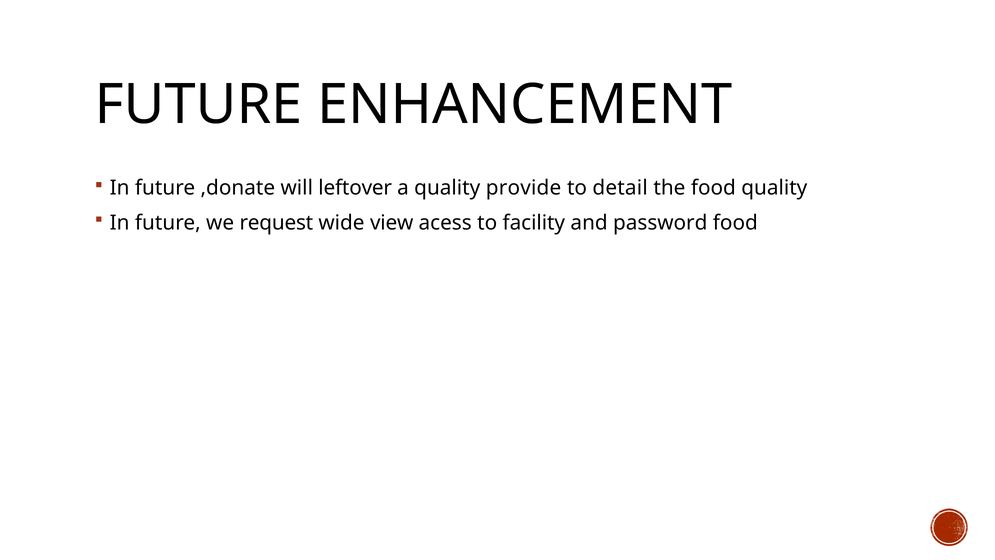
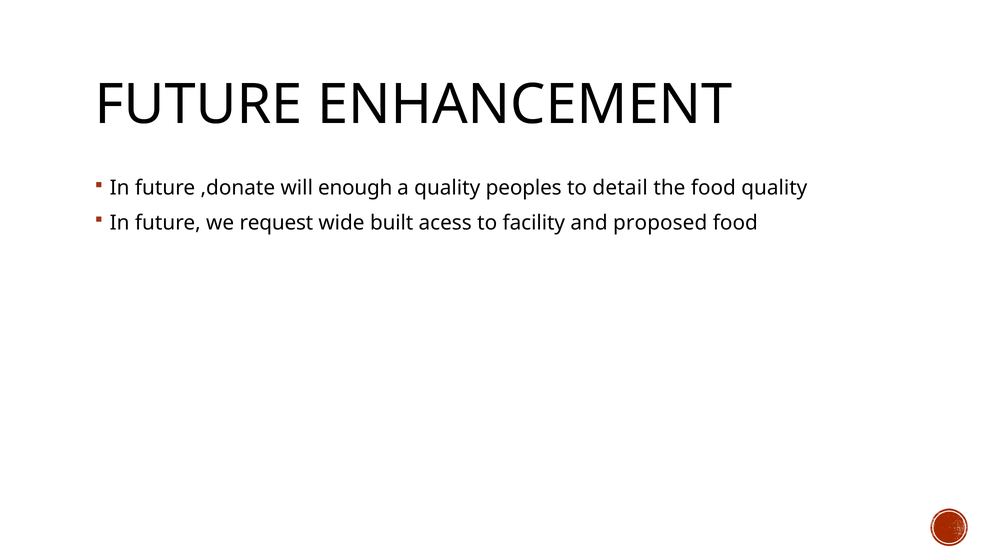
leftover: leftover -> enough
provide: provide -> peoples
view: view -> built
password: password -> proposed
